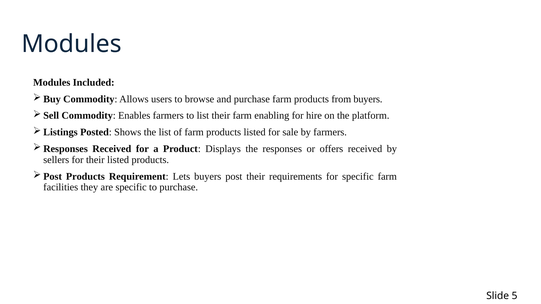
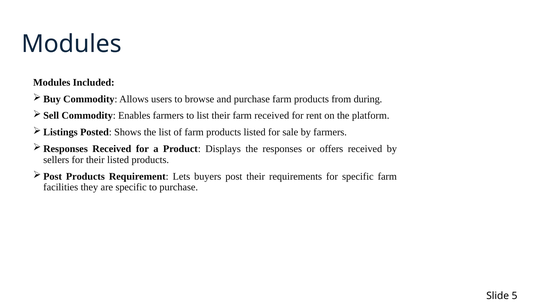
from buyers: buyers -> during
farm enabling: enabling -> received
hire: hire -> rent
